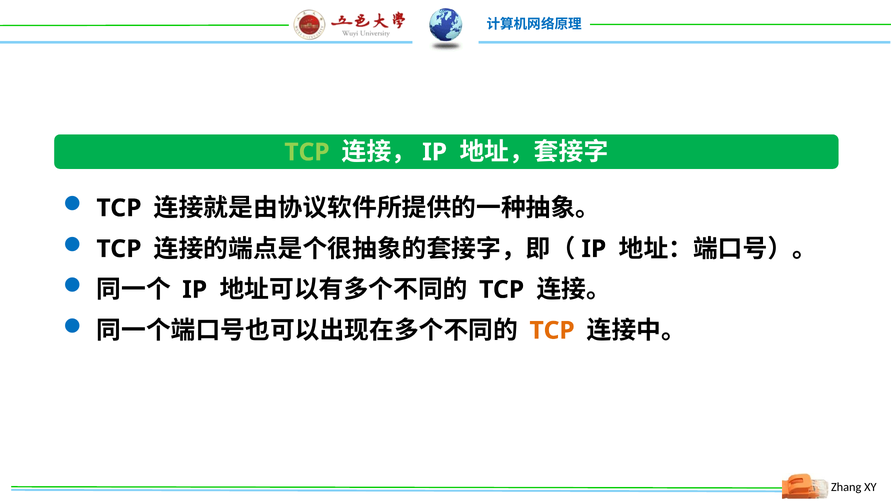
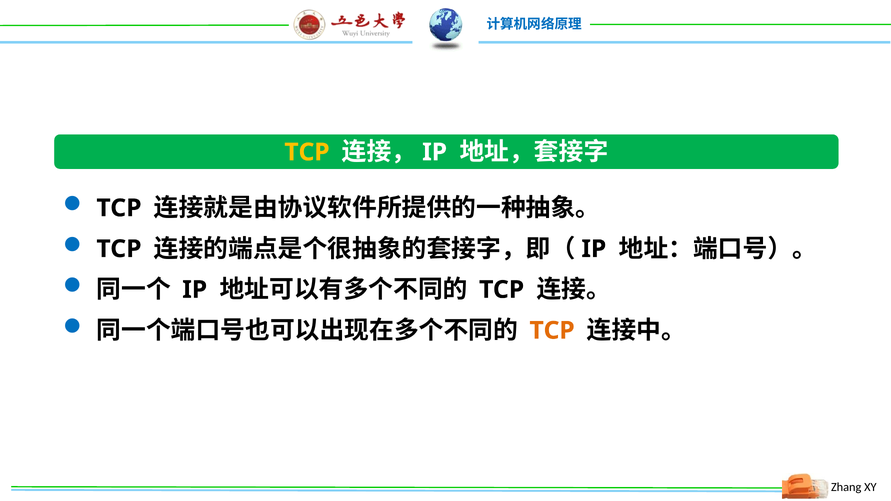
TCP at (307, 152) colour: light green -> yellow
